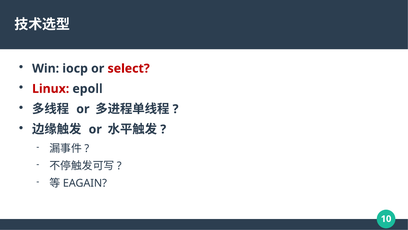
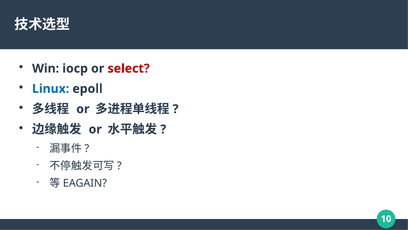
Linux colour: red -> blue
